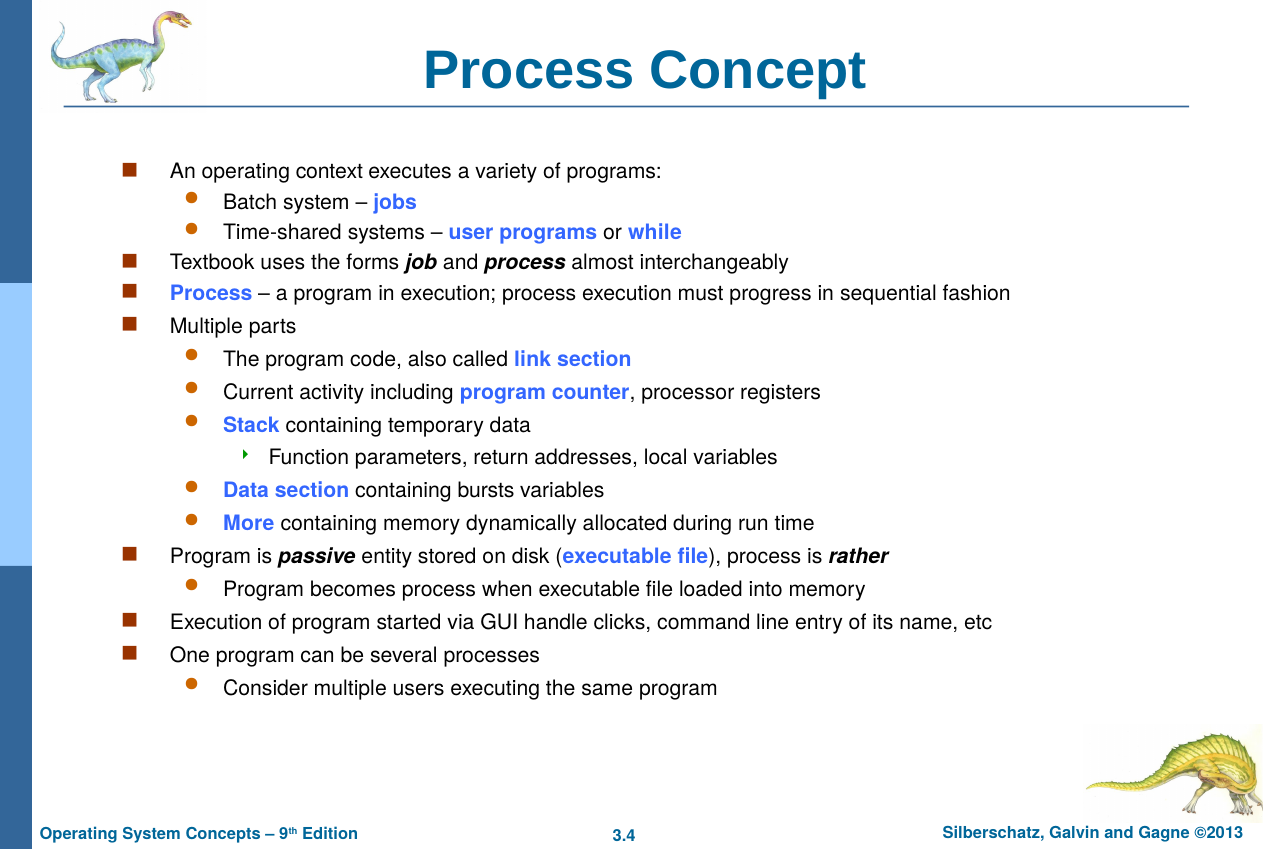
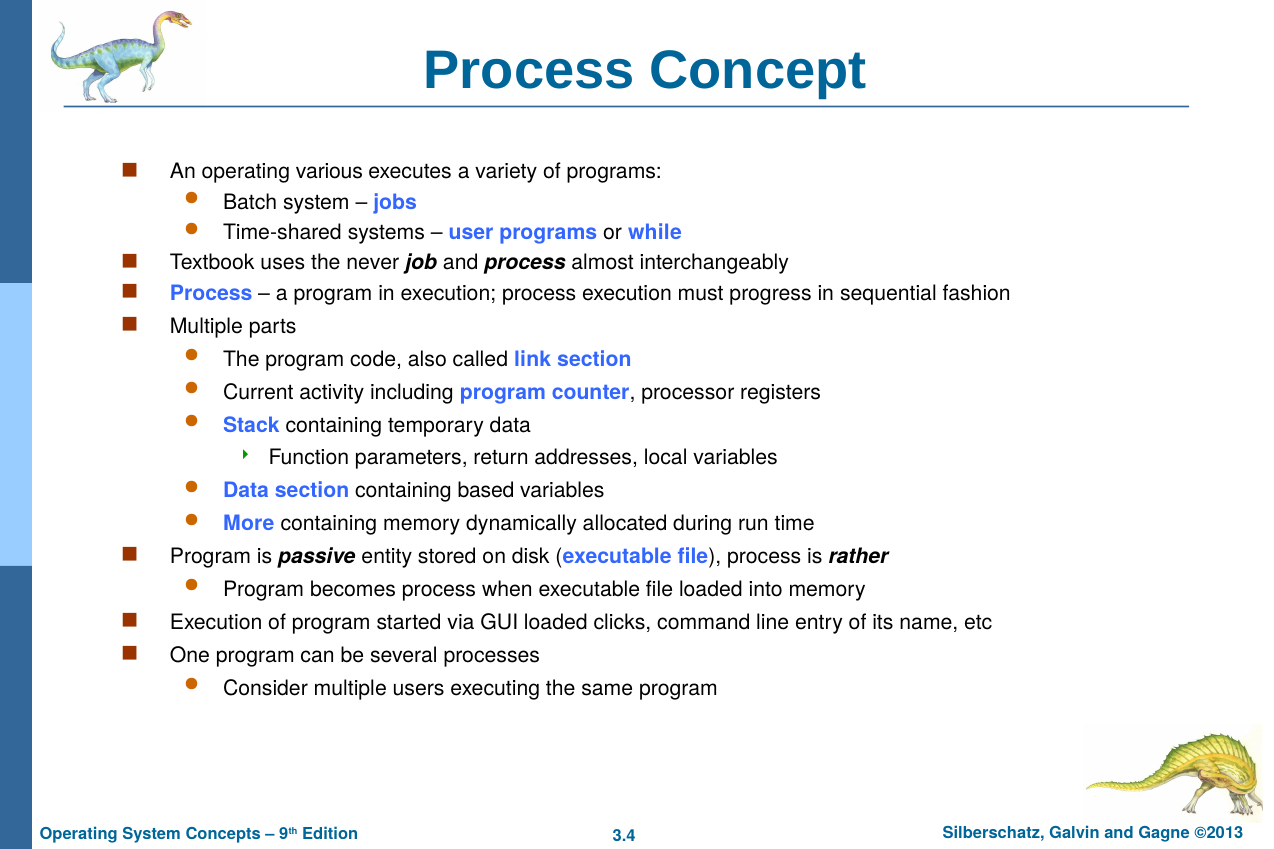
context: context -> various
forms: forms -> never
bursts: bursts -> based
GUI handle: handle -> loaded
